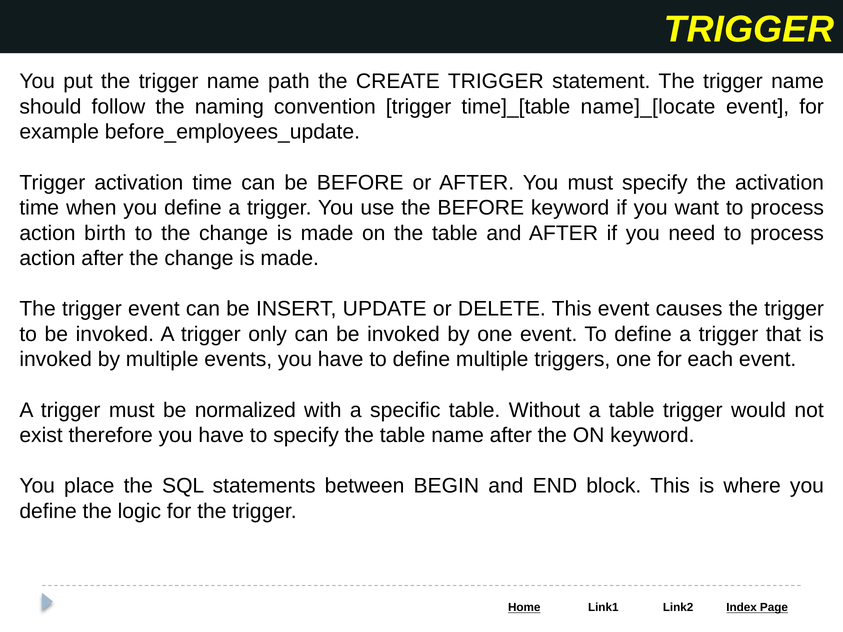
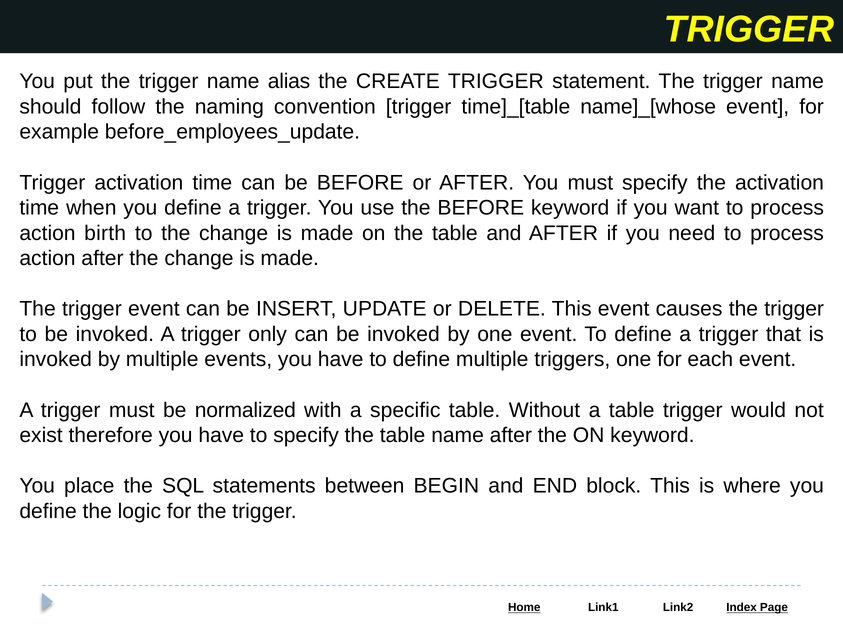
path: path -> alias
name]_[locate: name]_[locate -> name]_[whose
